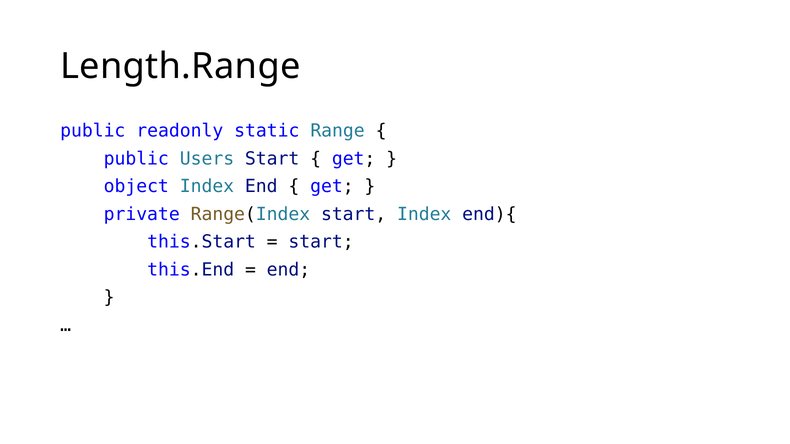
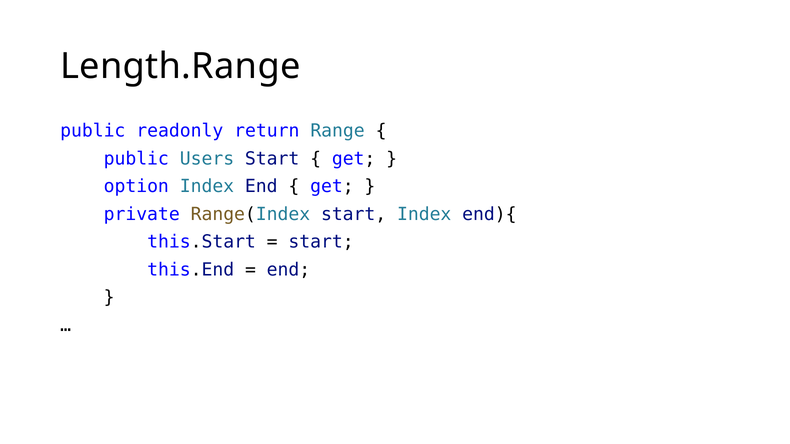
static: static -> return
object: object -> option
